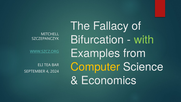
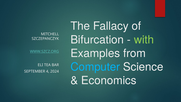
Computer colour: yellow -> light blue
